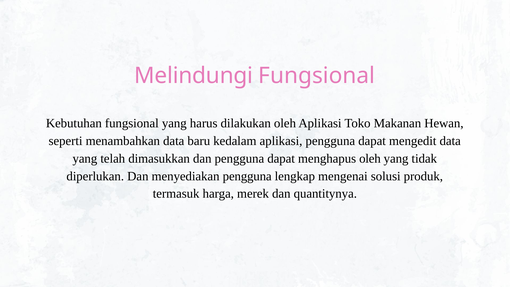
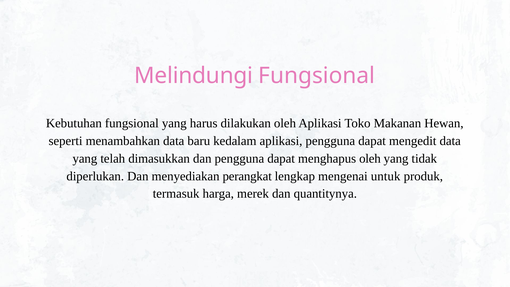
menyediakan pengguna: pengguna -> perangkat
solusi: solusi -> untuk
